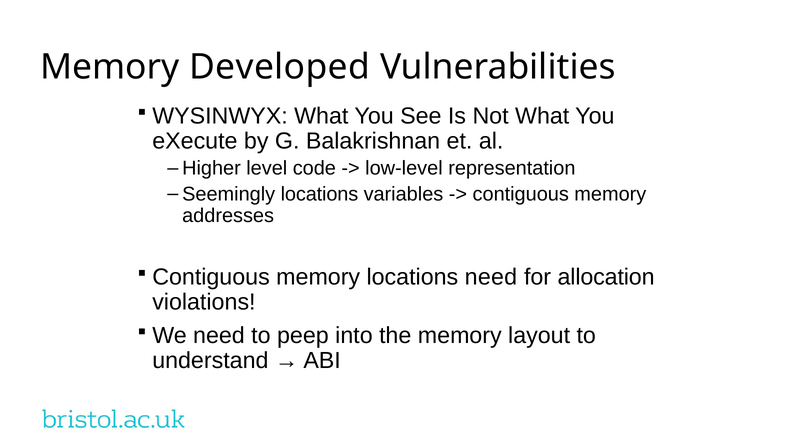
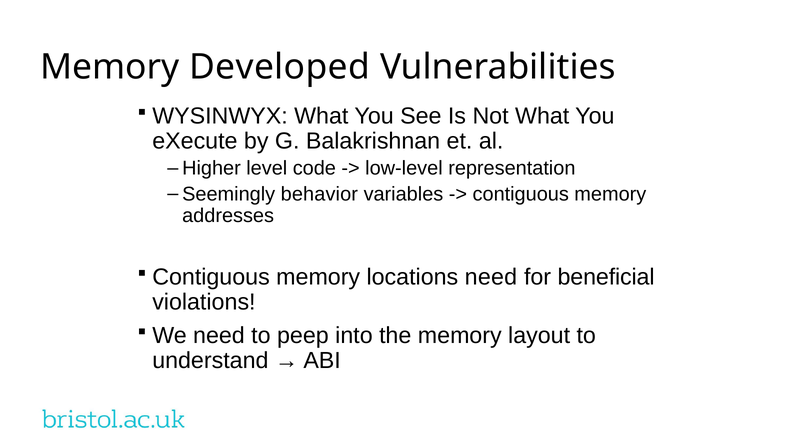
Seemingly locations: locations -> behavior
allocation: allocation -> beneficial
